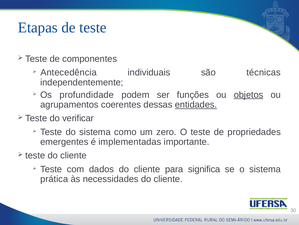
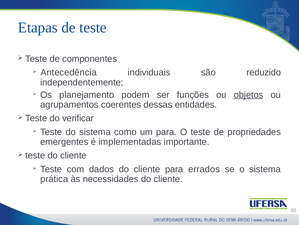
técnicas: técnicas -> reduzido
profundidade: profundidade -> planejamento
entidades underline: present -> none
um zero: zero -> para
significa: significa -> errados
